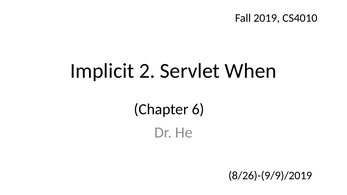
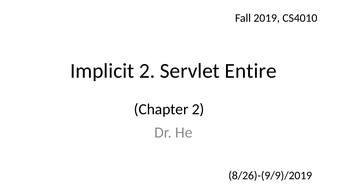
When: When -> Entire
Chapter 6: 6 -> 2
